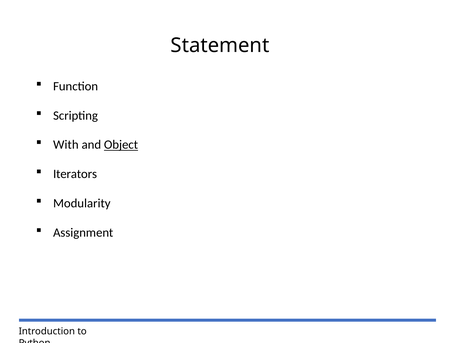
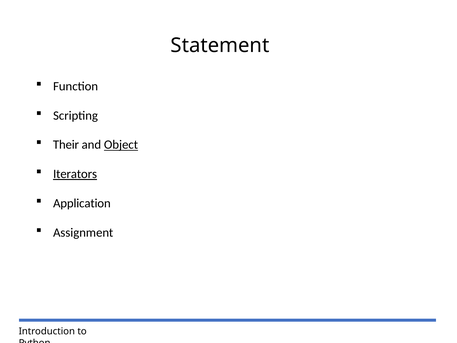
With: With -> Their
Iterators underline: none -> present
Modularity: Modularity -> Application
